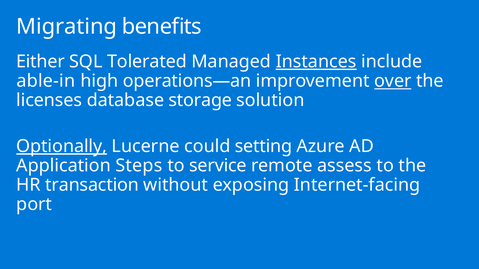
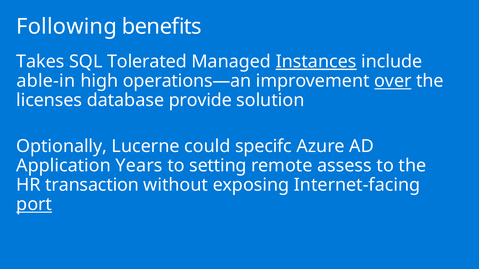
Migrating: Migrating -> Following
Either: Either -> Takes
storage: storage -> provide
Optionally underline: present -> none
setting: setting -> specifc
Steps: Steps -> Years
service: service -> setting
port underline: none -> present
